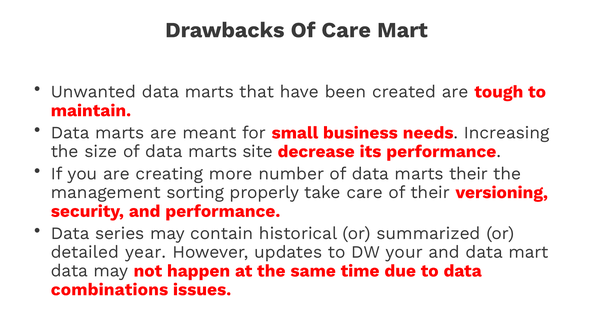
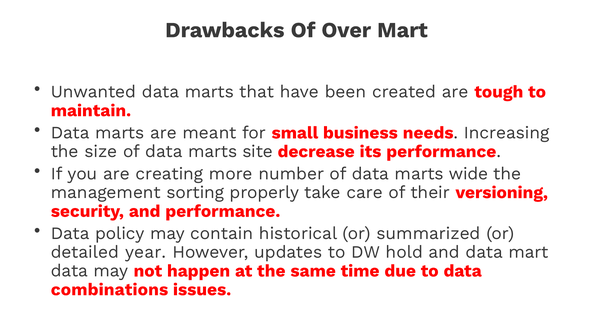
Of Care: Care -> Over
marts their: their -> wide
series: series -> policy
your: your -> hold
